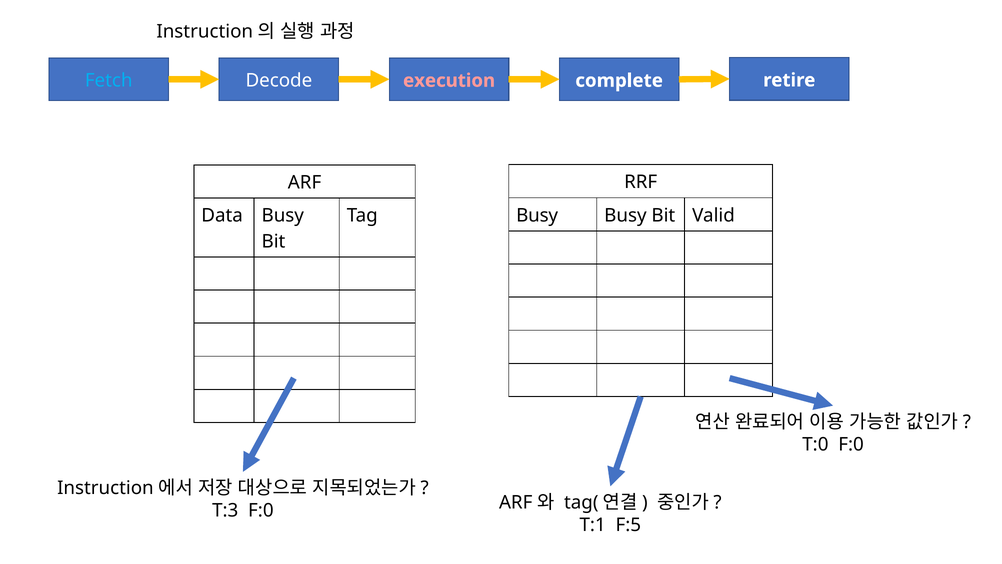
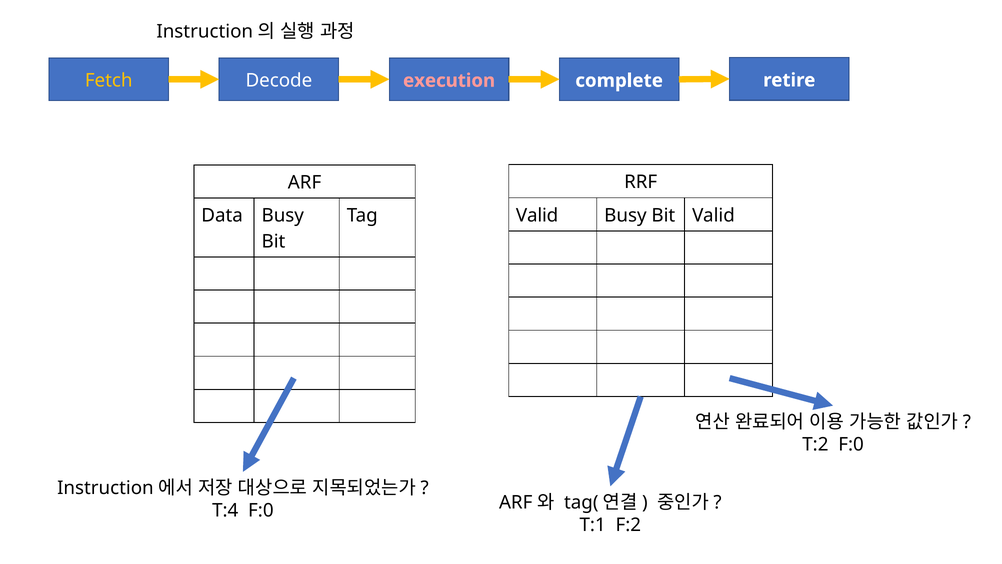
Fetch colour: light blue -> yellow
Busy at (537, 215): Busy -> Valid
T:0: T:0 -> T:2
T:3: T:3 -> T:4
F:5: F:5 -> F:2
